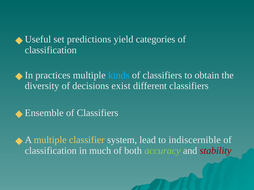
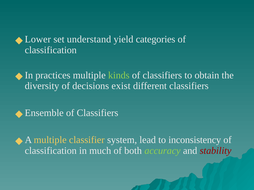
Useful: Useful -> Lower
predictions: predictions -> understand
kinds colour: light blue -> light green
indiscernible: indiscernible -> inconsistency
